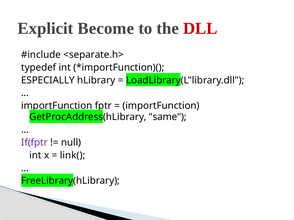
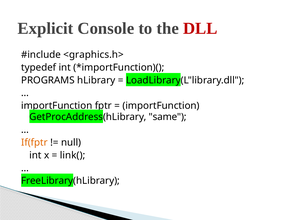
Become: Become -> Console
<separate.h>: <separate.h> -> <graphics.h>
ESPECIALLY: ESPECIALLY -> PROGRAMS
If(fptr colour: purple -> orange
